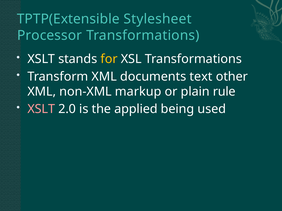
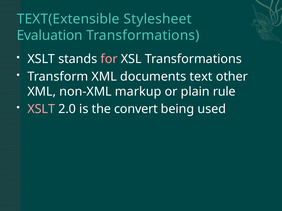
TPTP(Extensible: TPTP(Extensible -> TEXT(Extensible
Processor: Processor -> Evaluation
for colour: yellow -> pink
applied: applied -> convert
